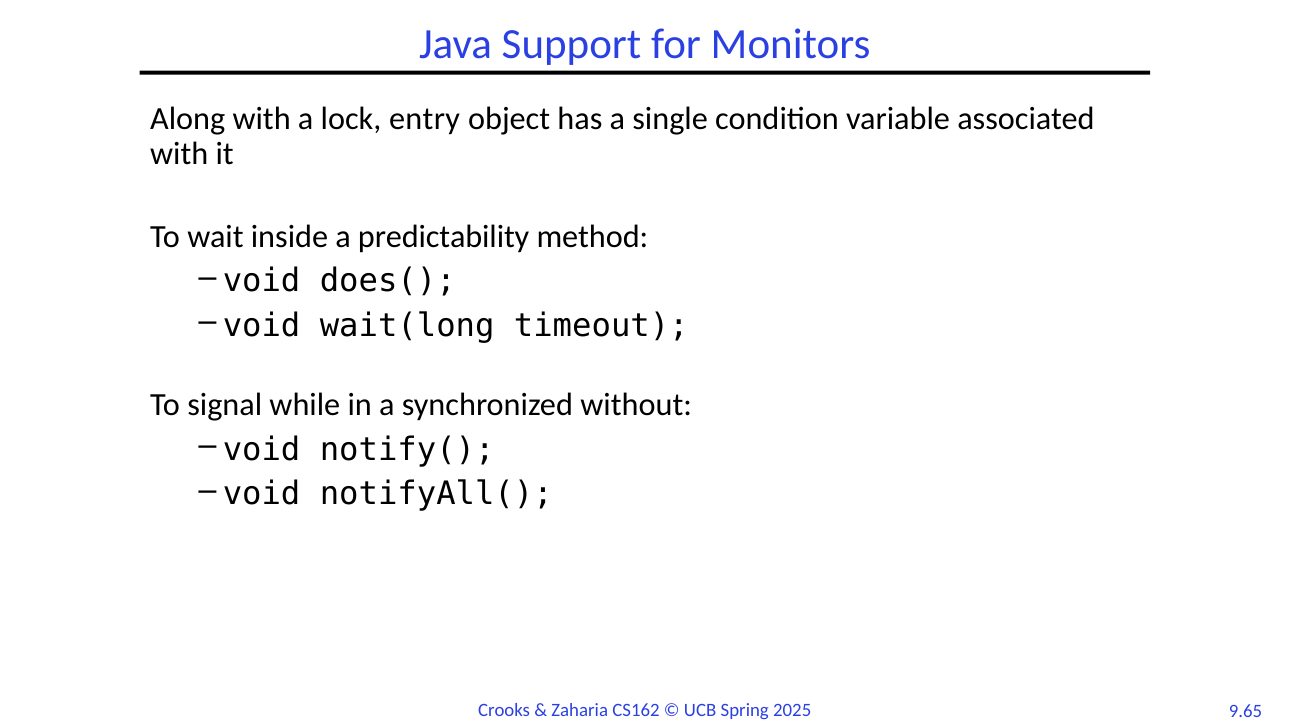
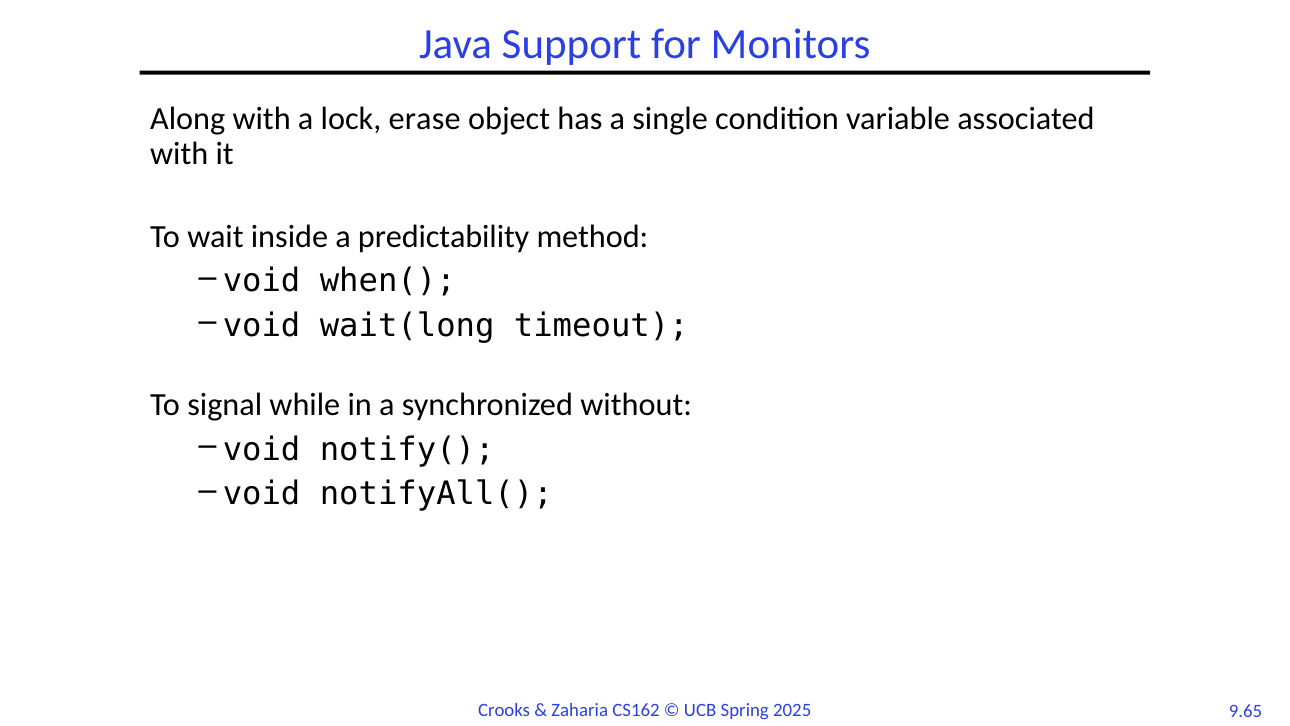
entry: entry -> erase
does(: does( -> when(
